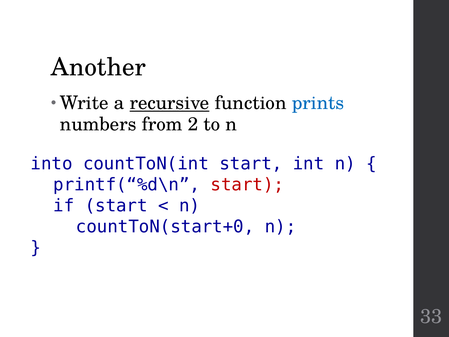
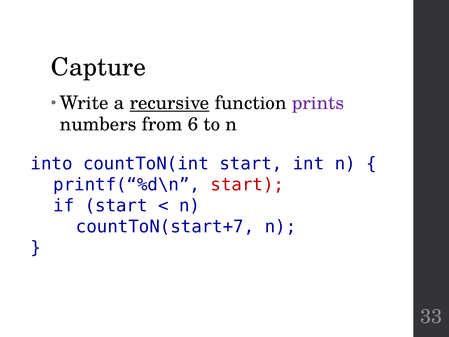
Another: Another -> Capture
prints colour: blue -> purple
2: 2 -> 6
countToN(start+0: countToN(start+0 -> countToN(start+7
